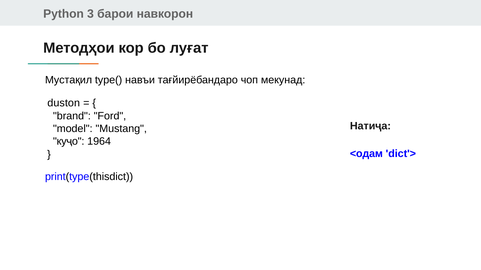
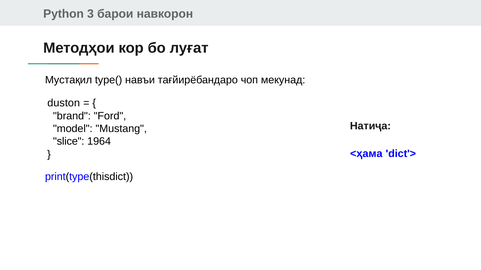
куҷо: куҷо -> slice
<одам: <одам -> <ҳама
